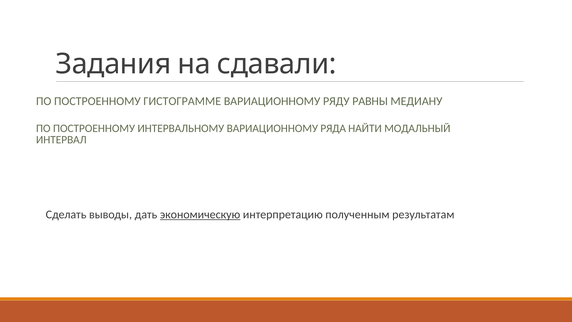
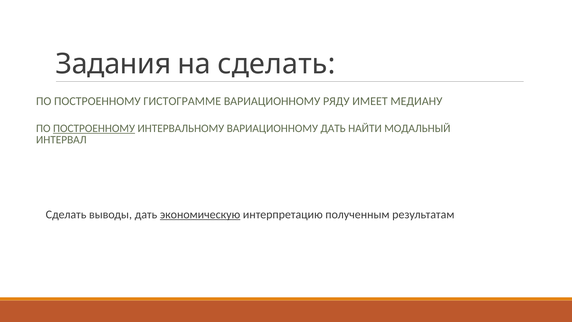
на сдавали: сдавали -> сделать
РАВНЫ: РАВНЫ -> ИМЕЕТ
ПОСТРОЕННОМУ at (94, 128) underline: none -> present
ВАРИАЦИОННОМУ РЯДА: РЯДА -> ДАТЬ
